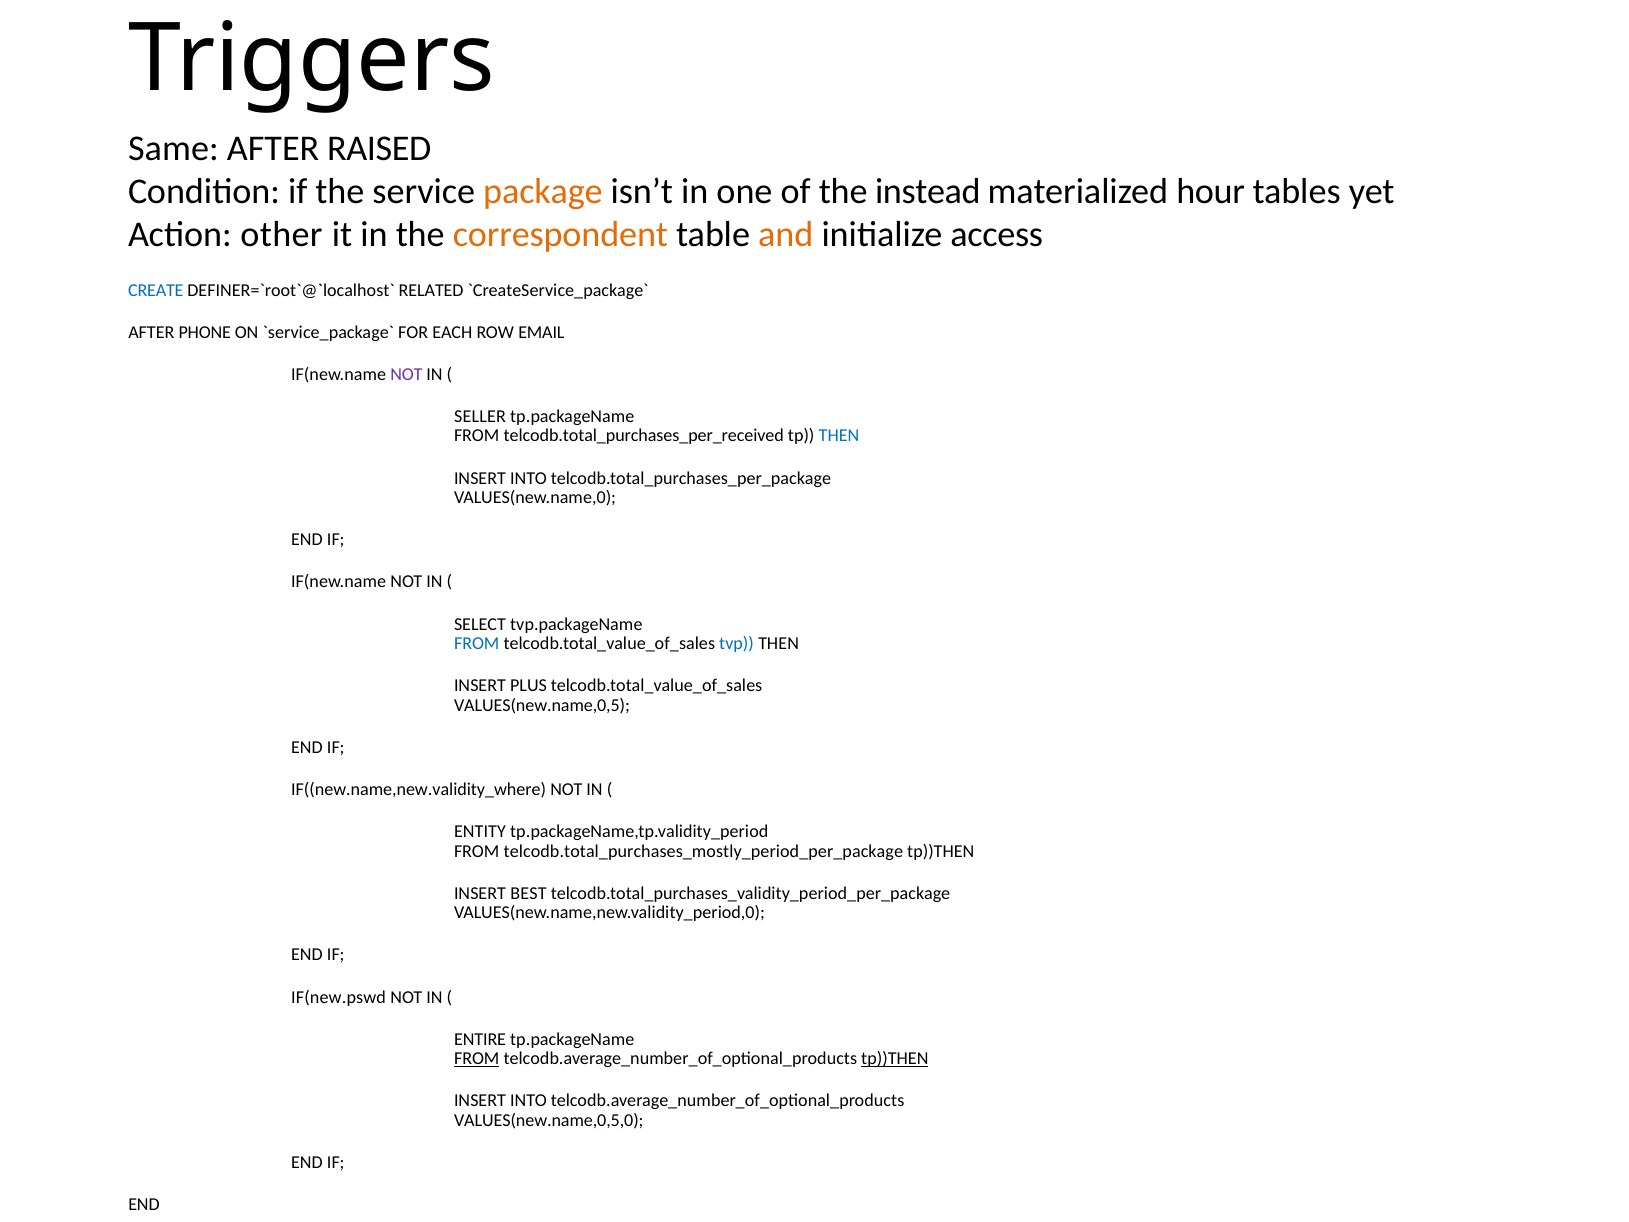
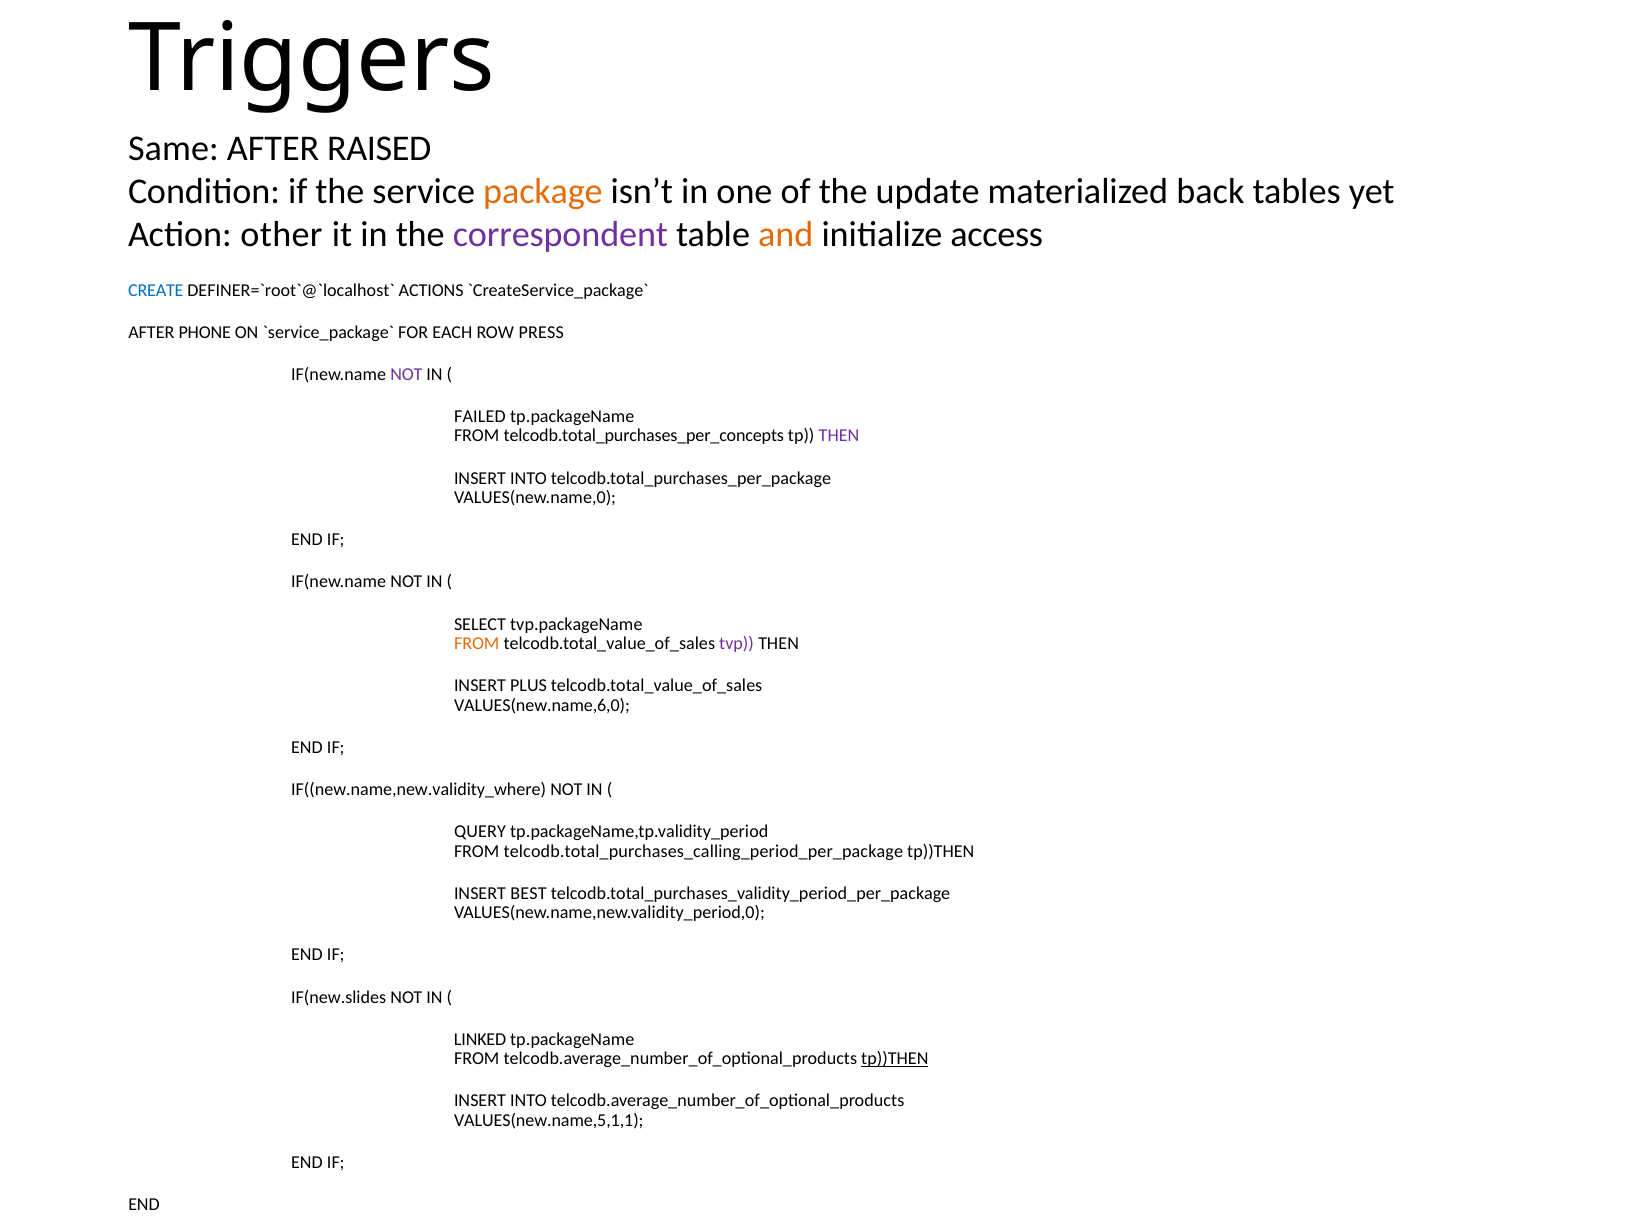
instead: instead -> update
hour: hour -> back
correspondent colour: orange -> purple
RELATED: RELATED -> ACTIONS
EMAIL: EMAIL -> PRESS
SELLER: SELLER -> FAILED
telcodb.total_purchases_per_received: telcodb.total_purchases_per_received -> telcodb.total_purchases_per_concepts
THEN at (839, 436) colour: blue -> purple
FROM at (477, 643) colour: blue -> orange
tvp colour: blue -> purple
VALUES(new.name,0,5: VALUES(new.name,0,5 -> VALUES(new.name,6,0
ENTITY: ENTITY -> QUERY
telcodb.total_purchases_mostly_period_per_package: telcodb.total_purchases_mostly_period_per_package -> telcodb.total_purchases_calling_period_per_package
IF(new.pswd: IF(new.pswd -> IF(new.slides
ENTIRE: ENTIRE -> LINKED
FROM at (477, 1059) underline: present -> none
VALUES(new.name,0,5,0: VALUES(new.name,0,5,0 -> VALUES(new.name,5,1,1
